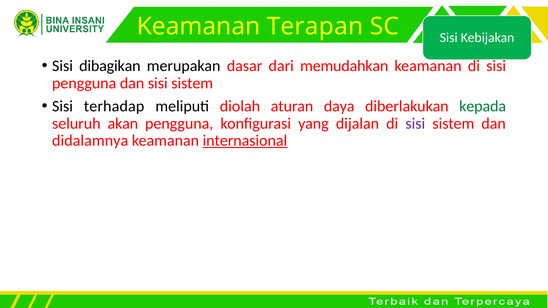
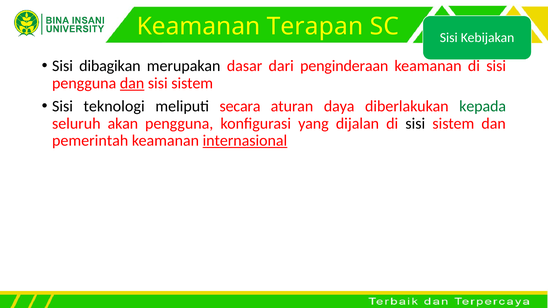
memudahkan: memudahkan -> penginderaan
dan at (132, 83) underline: none -> present
terhadap: terhadap -> teknologi
diolah: diolah -> secara
sisi at (415, 124) colour: purple -> black
didalamnya: didalamnya -> pemerintah
